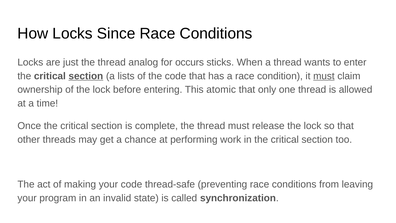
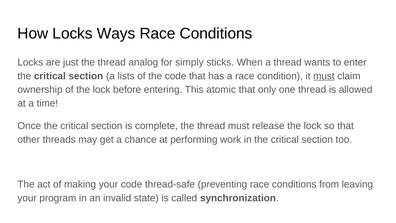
Since: Since -> Ways
occurs: occurs -> simply
section at (86, 76) underline: present -> none
